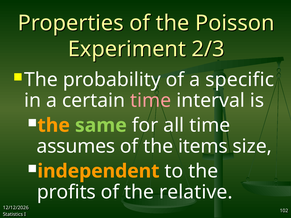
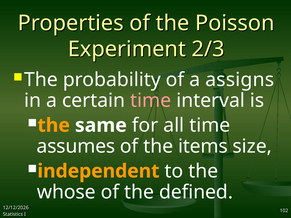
specific: specific -> assigns
same colour: light green -> white
profits: profits -> whose
relative: relative -> defined
